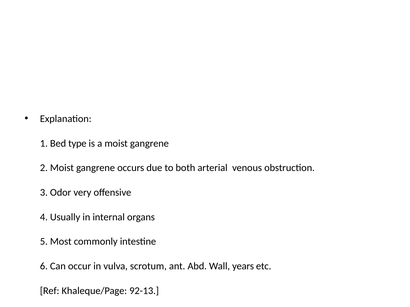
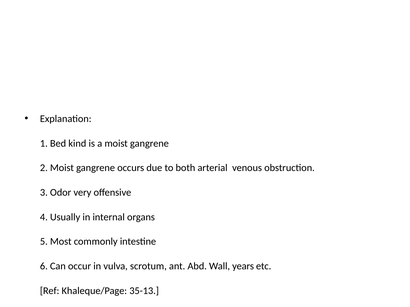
type: type -> kind
92-13: 92-13 -> 35-13
